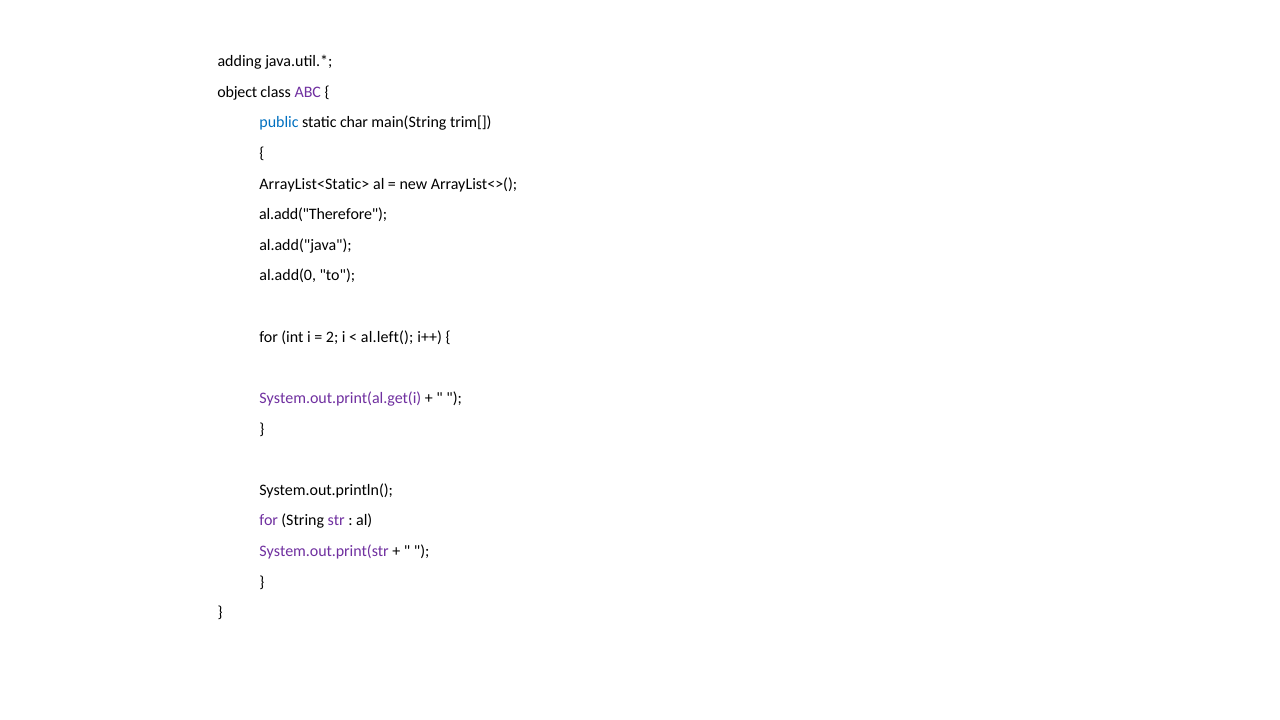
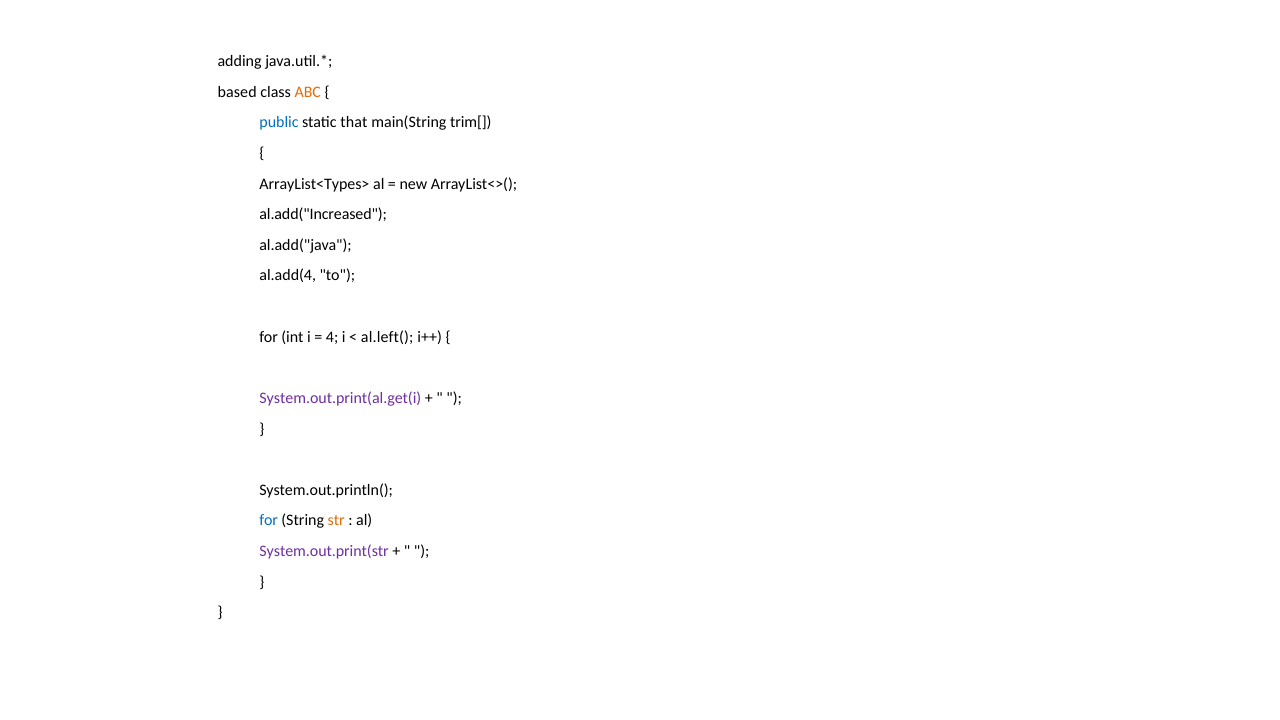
object: object -> based
ABC colour: purple -> orange
char: char -> that
ArrayList<Static>: ArrayList<Static> -> ArrayList<Types>
al.add("Therefore: al.add("Therefore -> al.add("Increased
al.add(0: al.add(0 -> al.add(4
2: 2 -> 4
for at (269, 521) colour: purple -> blue
str colour: purple -> orange
